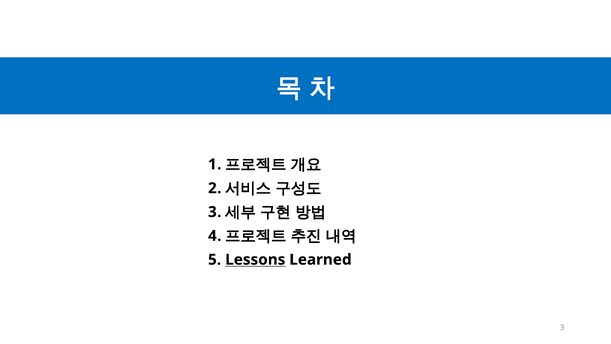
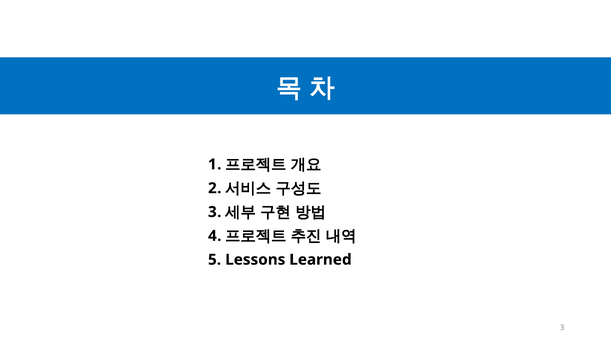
Lessons underline: present -> none
